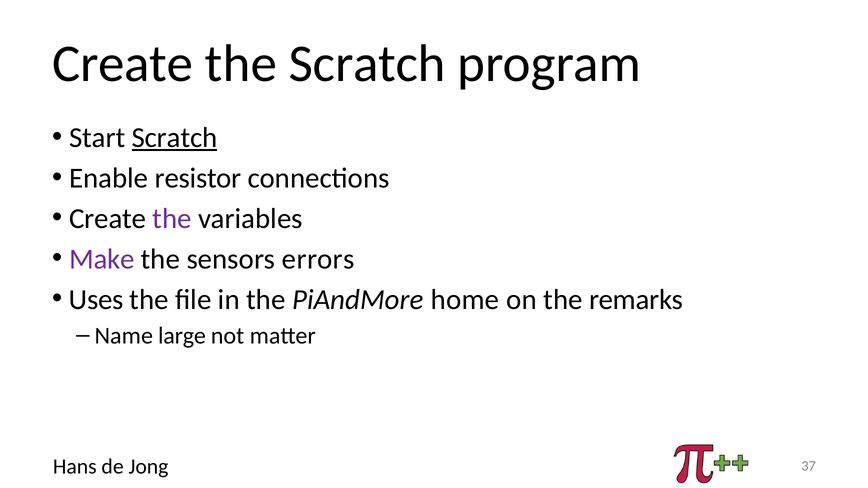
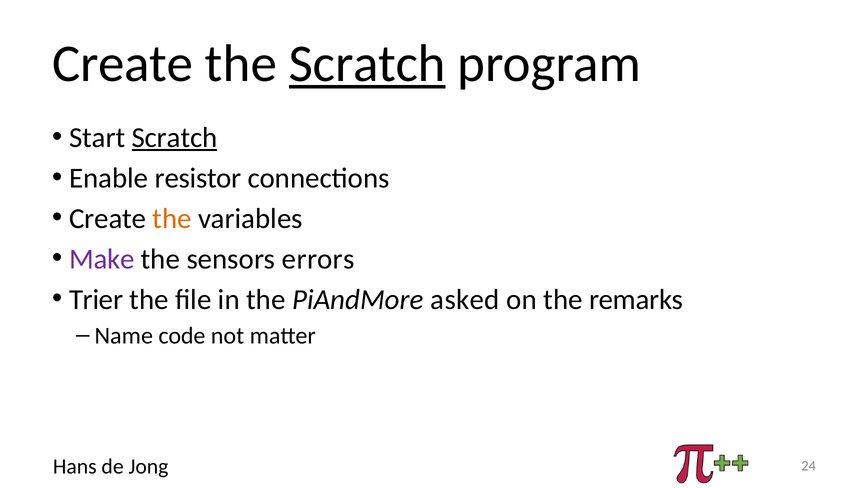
Scratch at (367, 64) underline: none -> present
the at (172, 219) colour: purple -> orange
Uses: Uses -> Trier
home: home -> asked
large: large -> code
37: 37 -> 24
